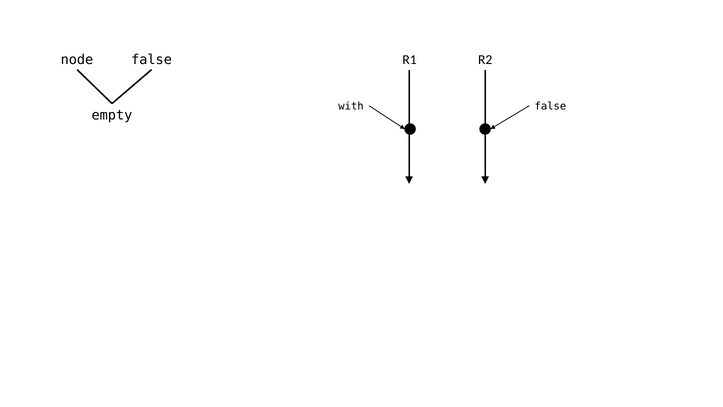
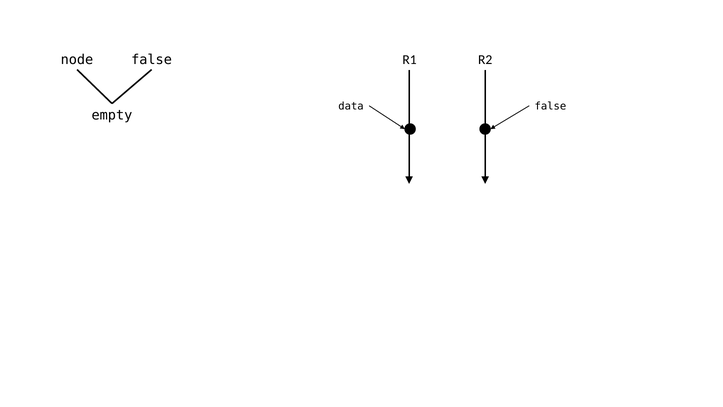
with: with -> data
